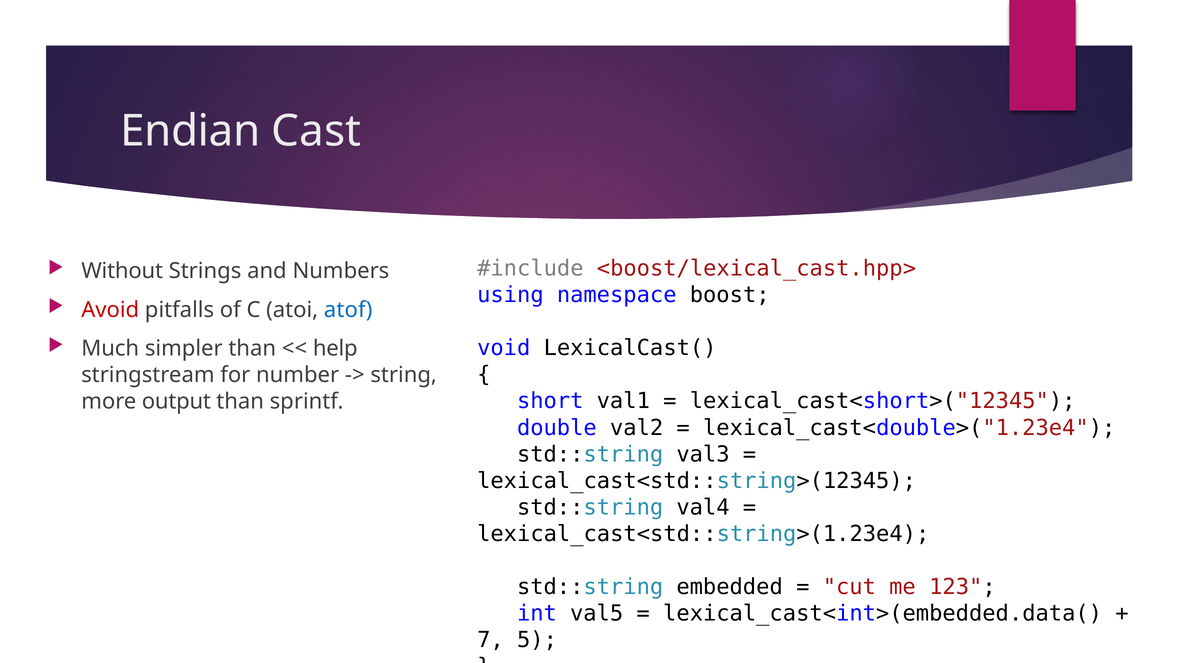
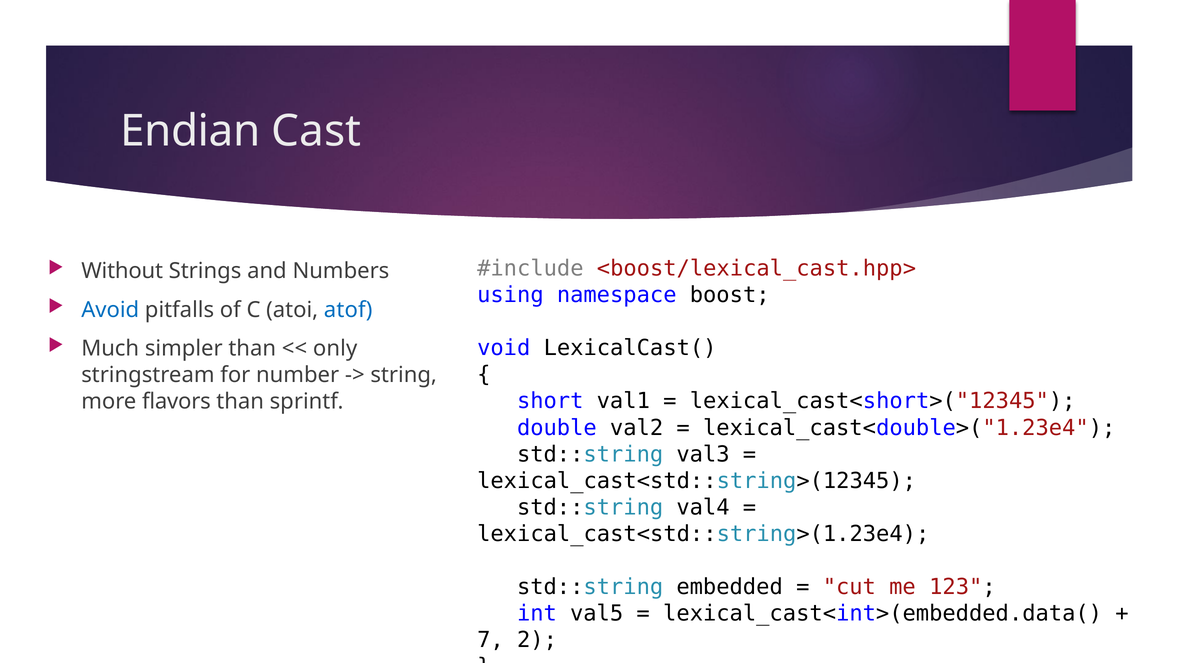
Avoid colour: red -> blue
help: help -> only
output: output -> flavors
5: 5 -> 2
